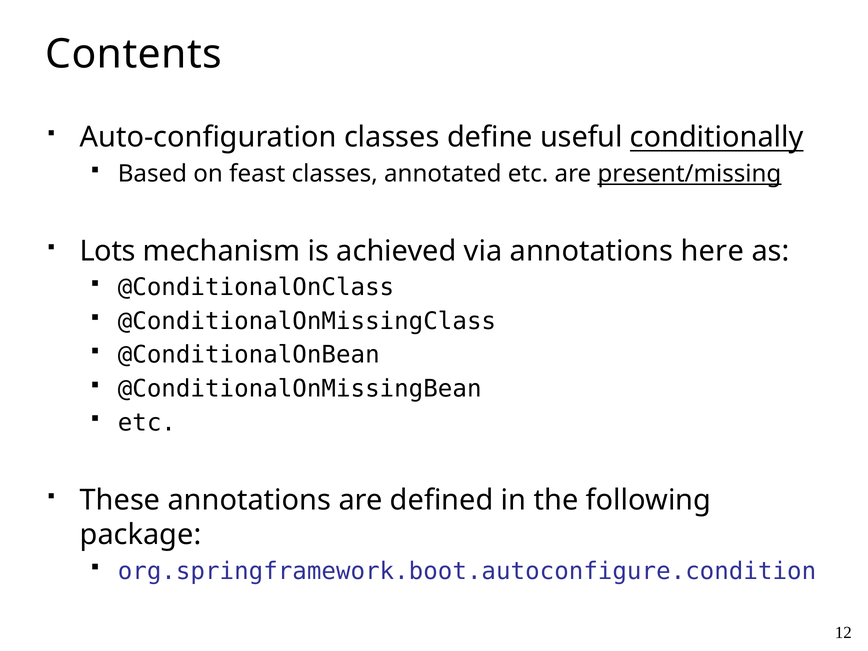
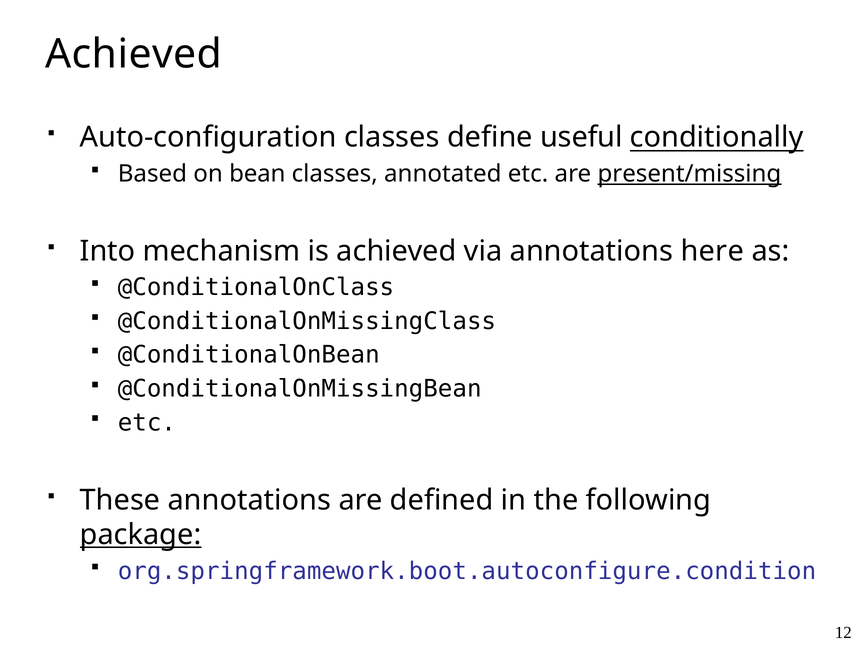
Contents at (134, 54): Contents -> Achieved
feast: feast -> bean
Lots: Lots -> Into
package underline: none -> present
